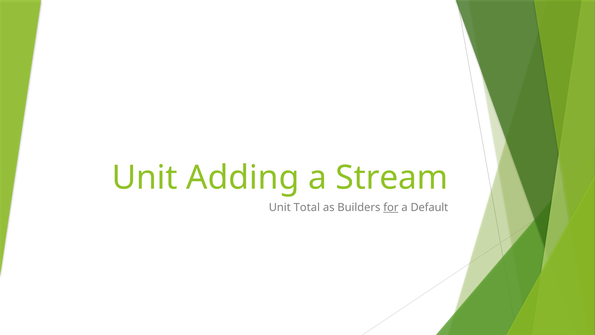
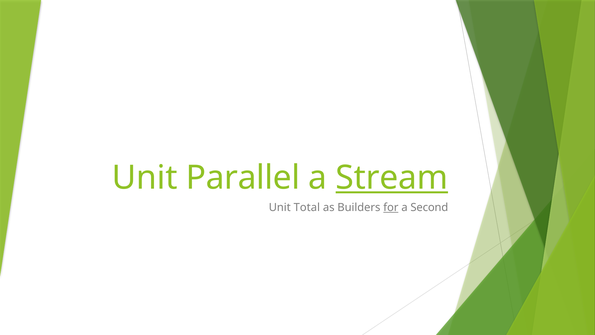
Adding: Adding -> Parallel
Stream underline: none -> present
Default: Default -> Second
